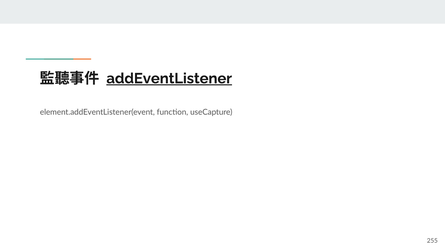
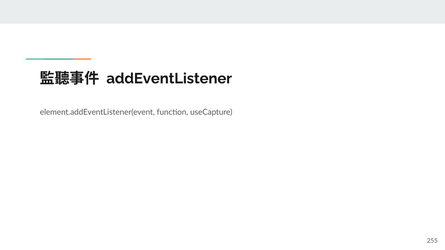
addEventListener underline: present -> none
